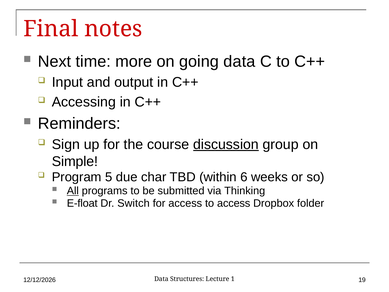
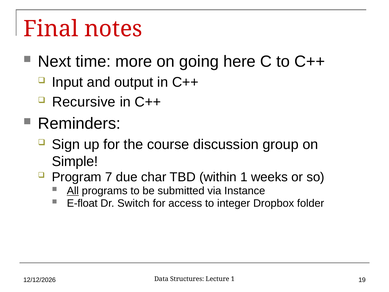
going data: data -> here
Accessing: Accessing -> Recursive
discussion underline: present -> none
5: 5 -> 7
within 6: 6 -> 1
Thinking: Thinking -> Instance
to access: access -> integer
